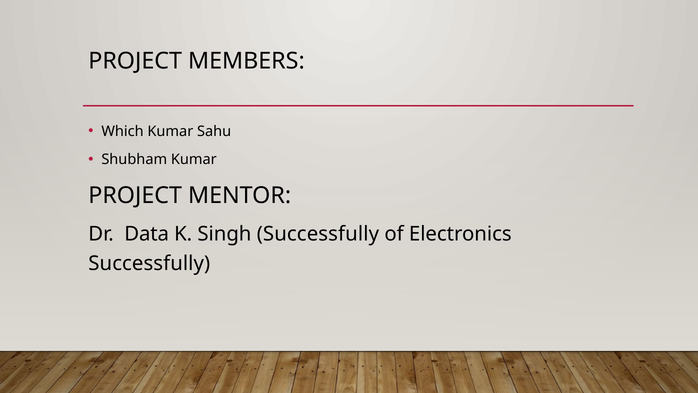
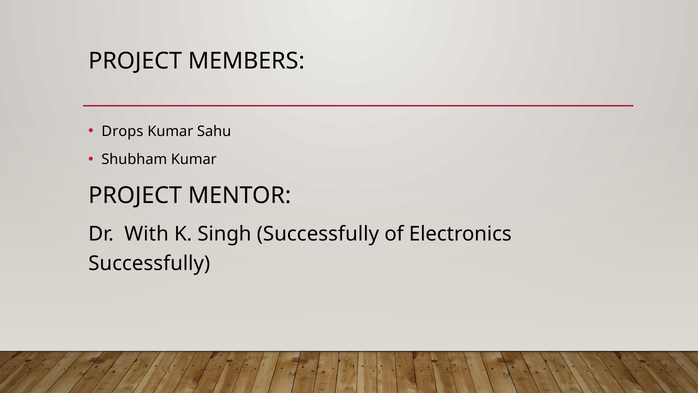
Which: Which -> Drops
Data: Data -> With
